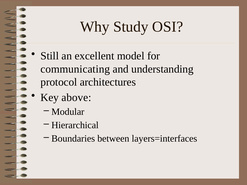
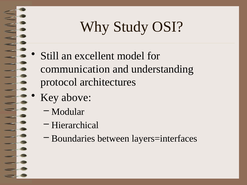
communicating: communicating -> communication
